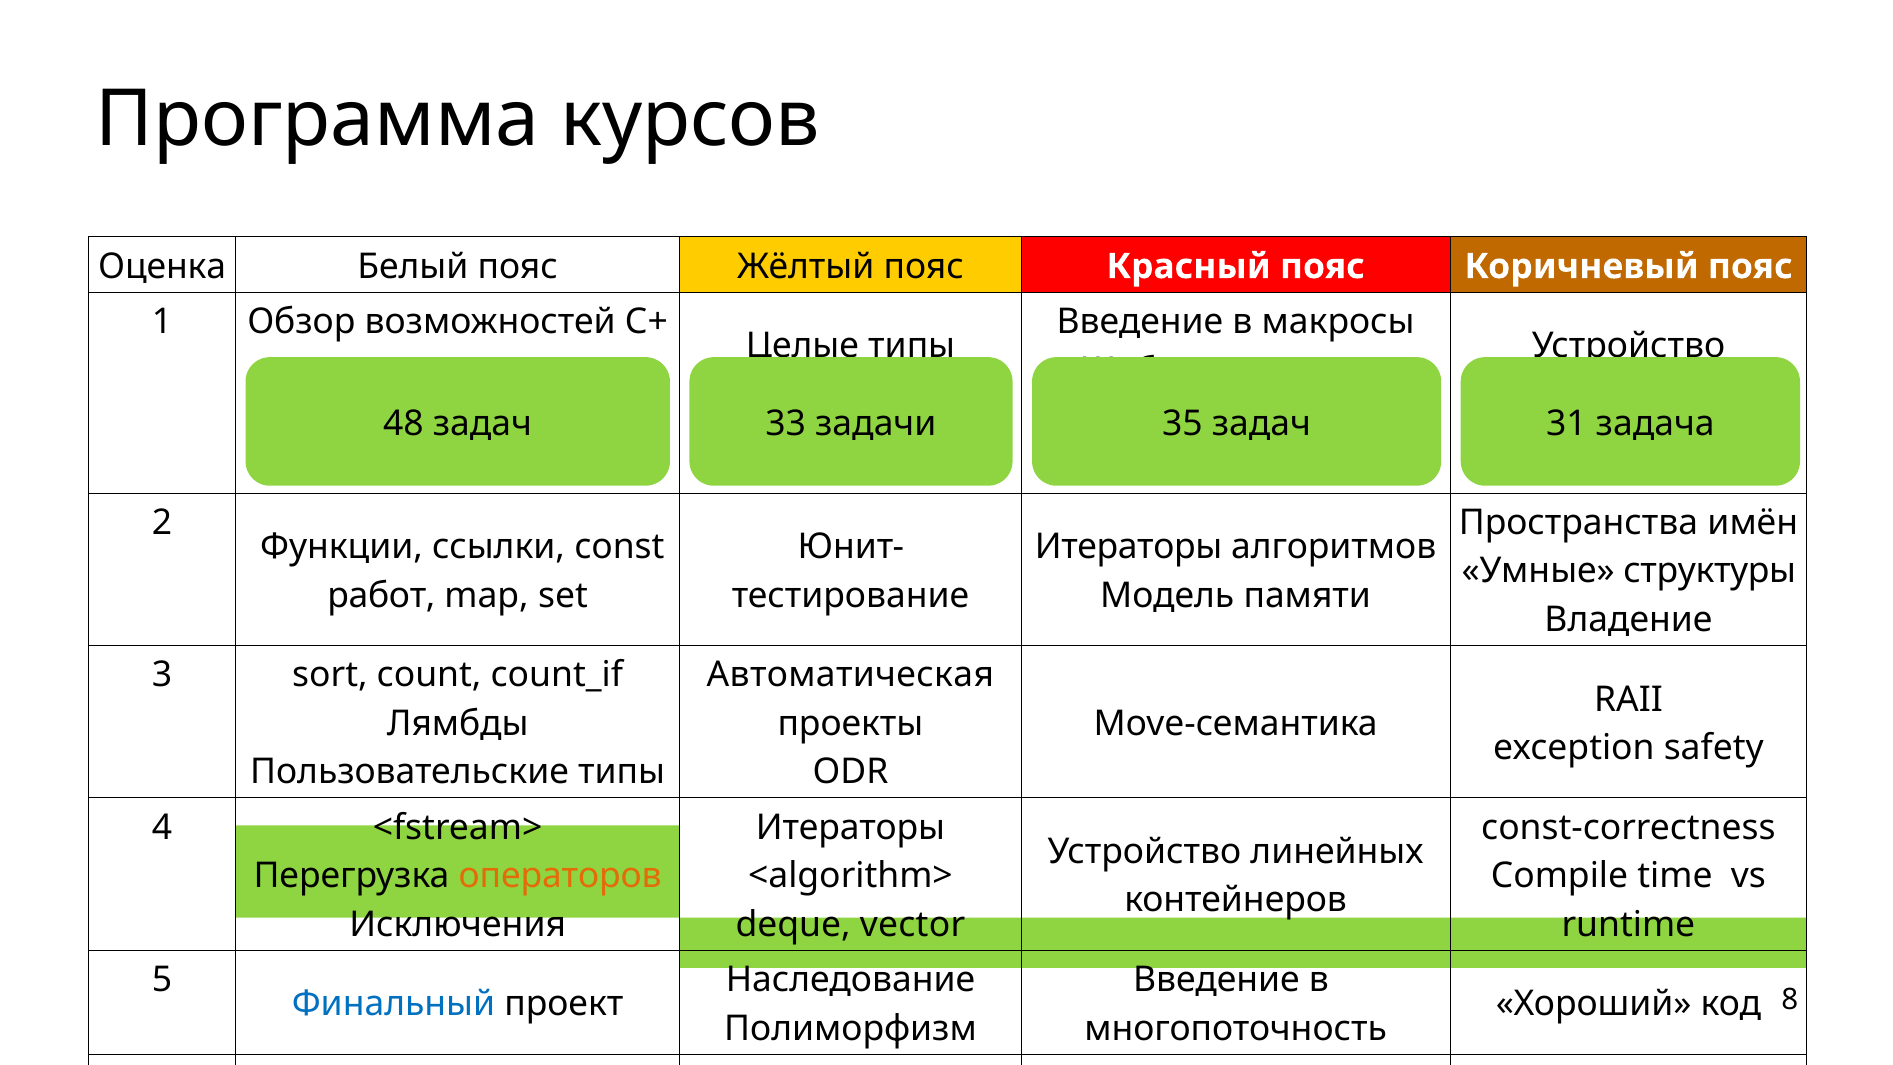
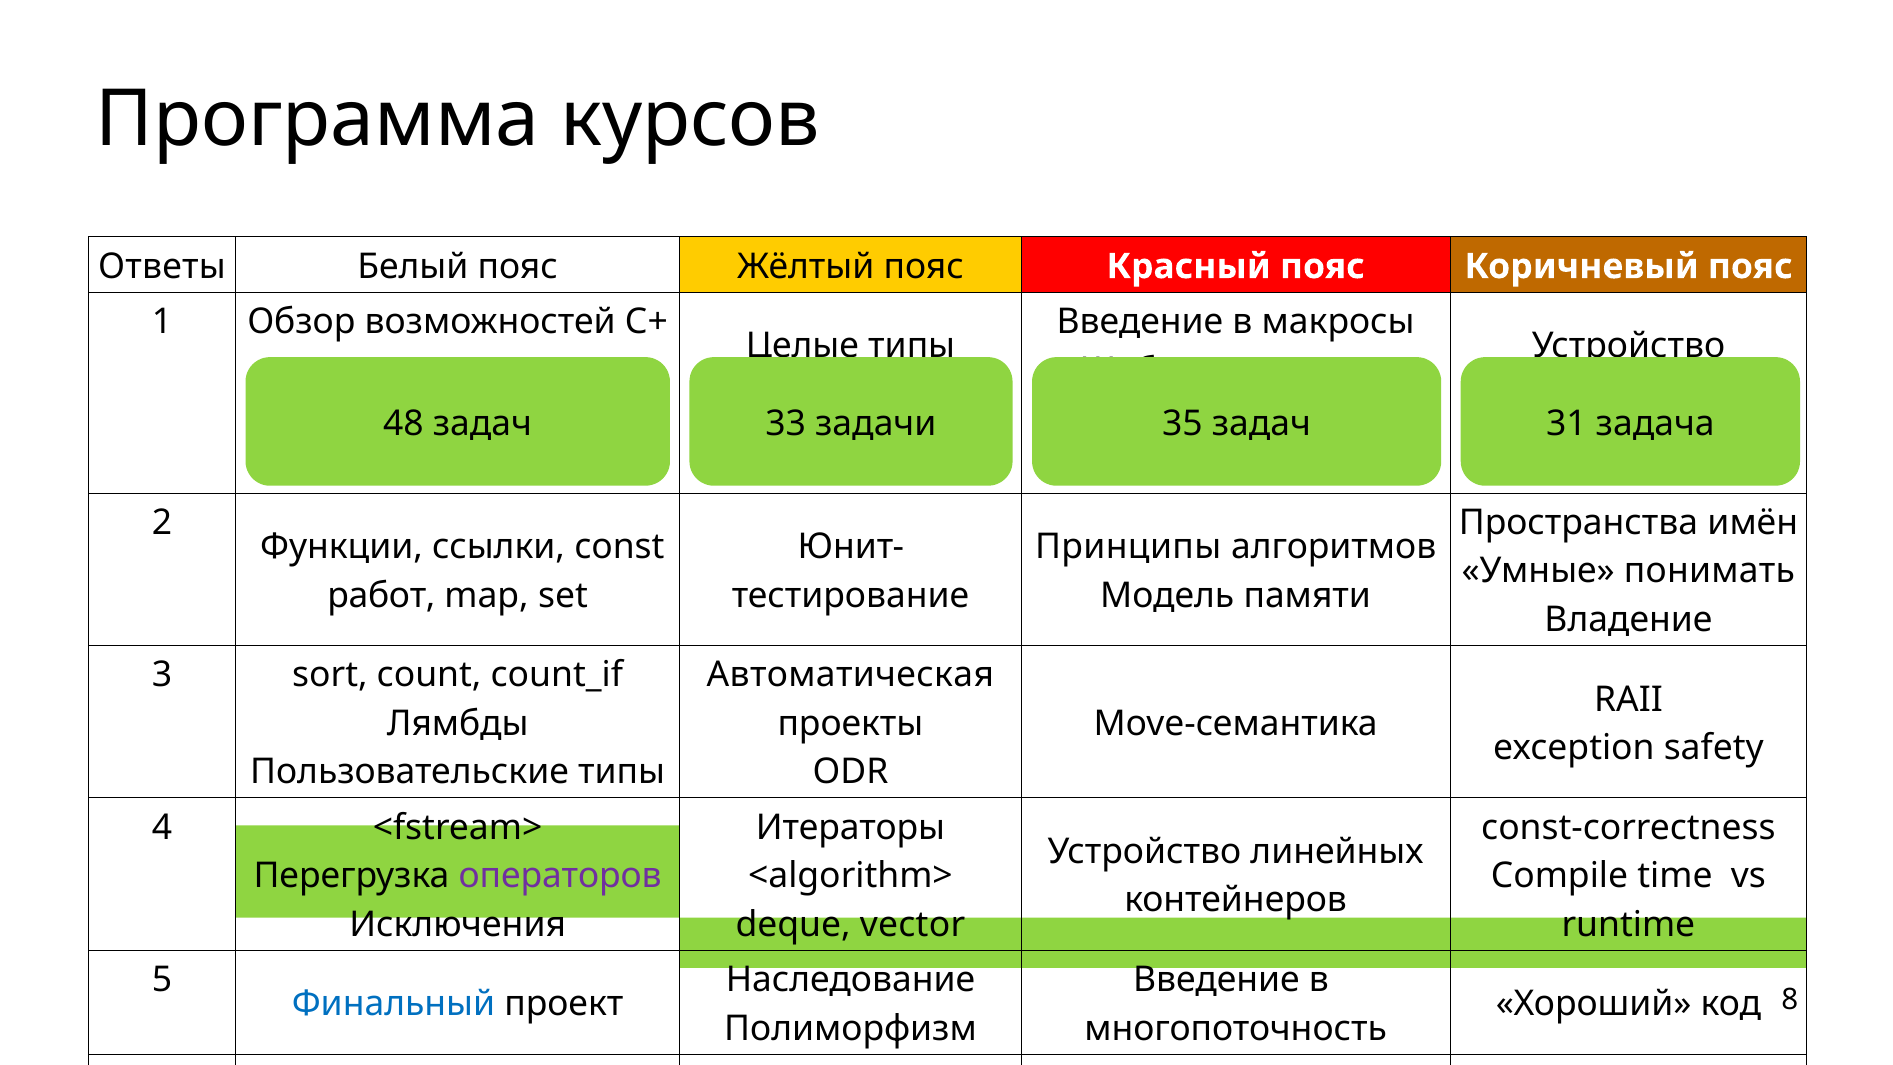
Оценка: Оценка -> Ответы
Итераторы at (1129, 547): Итераторы -> Принципы
структуры: структуры -> понимать
операторов colour: orange -> purple
